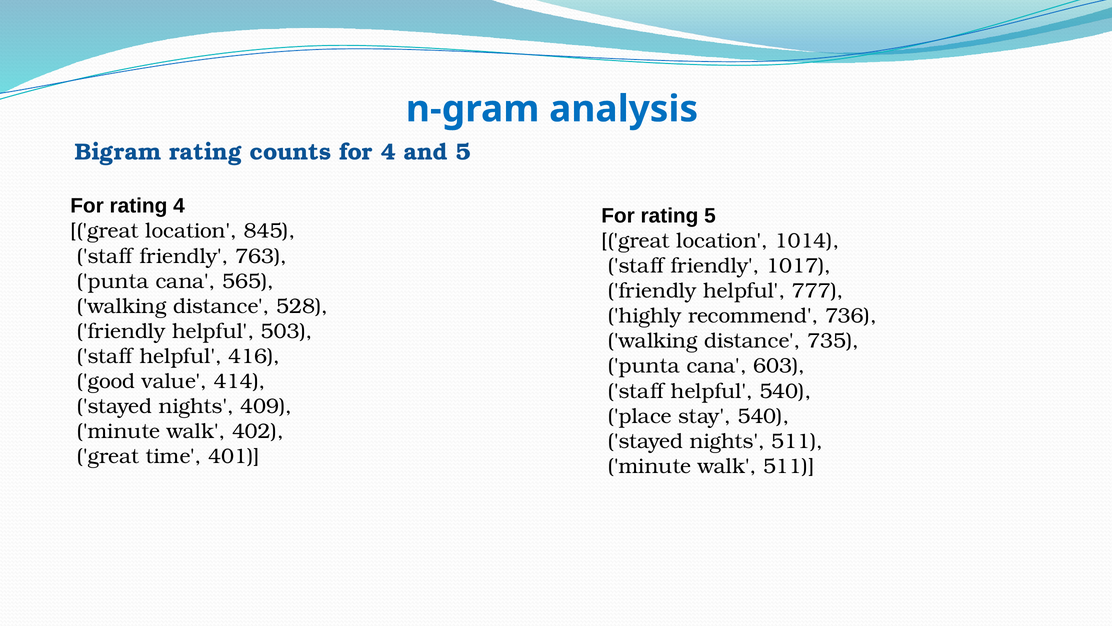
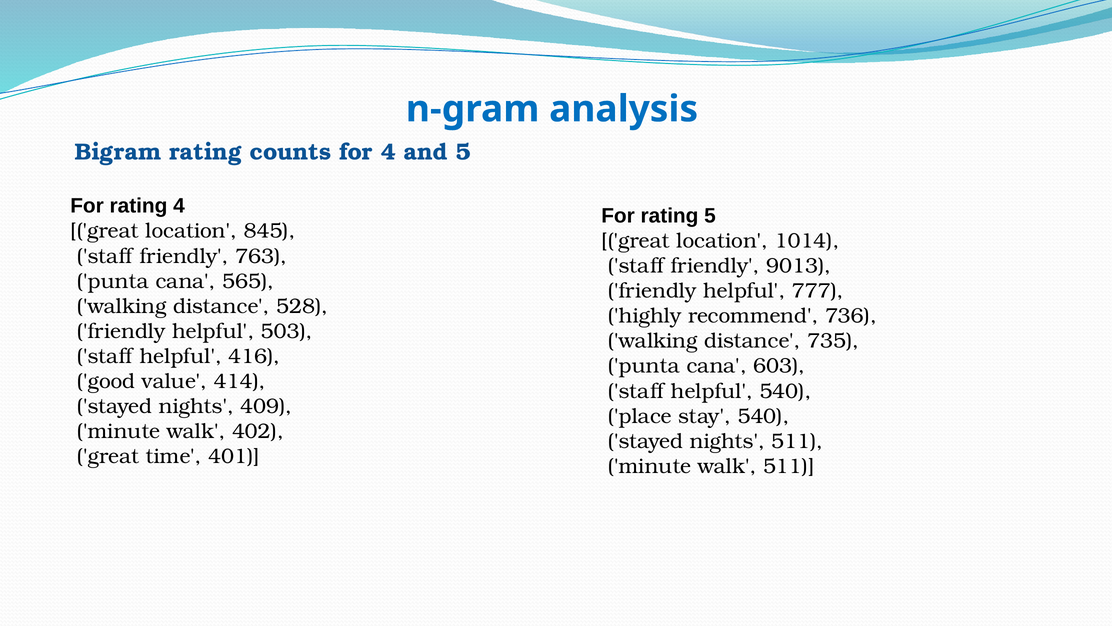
1017: 1017 -> 9013
